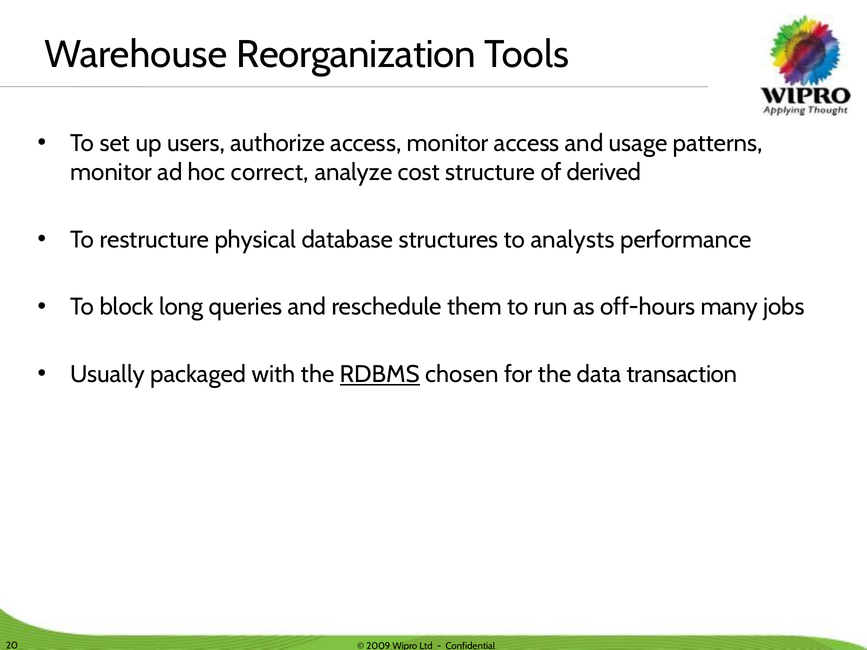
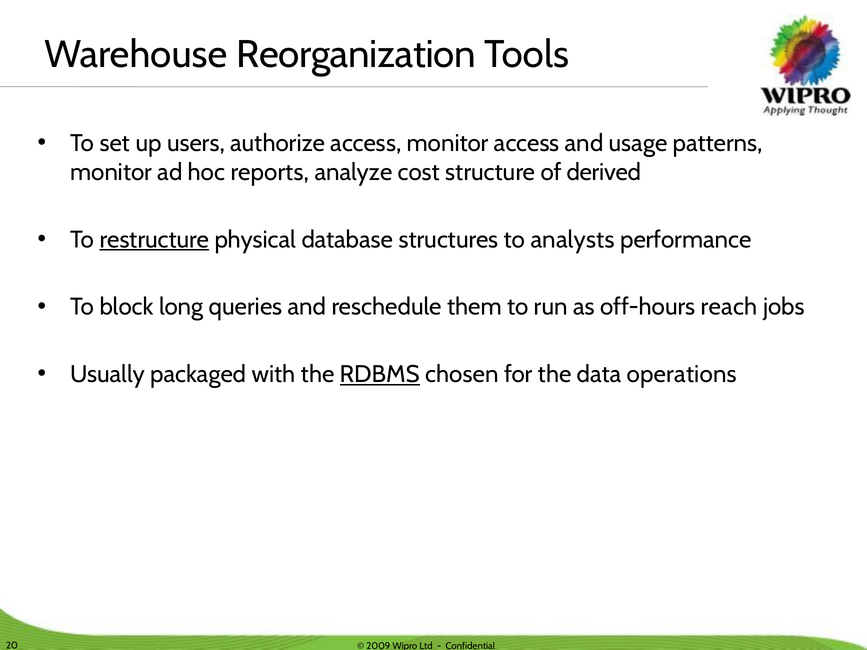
correct: correct -> reports
restructure underline: none -> present
many: many -> reach
transaction: transaction -> operations
